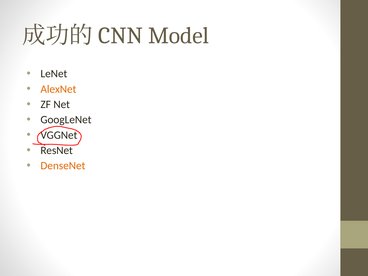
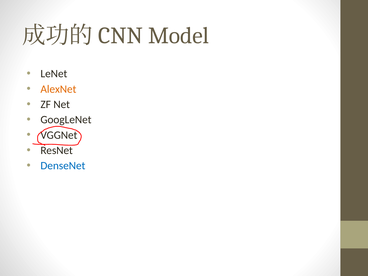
DenseNet colour: orange -> blue
